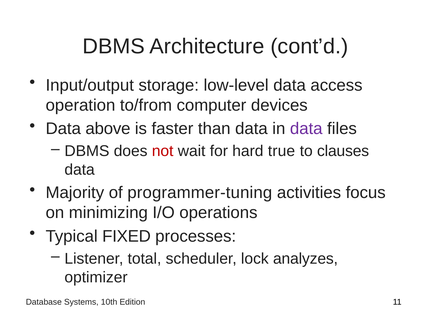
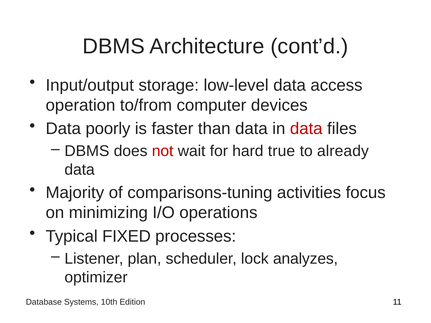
above: above -> poorly
data at (306, 129) colour: purple -> red
clauses: clauses -> already
programmer-tuning: programmer-tuning -> comparisons-tuning
total: total -> plan
